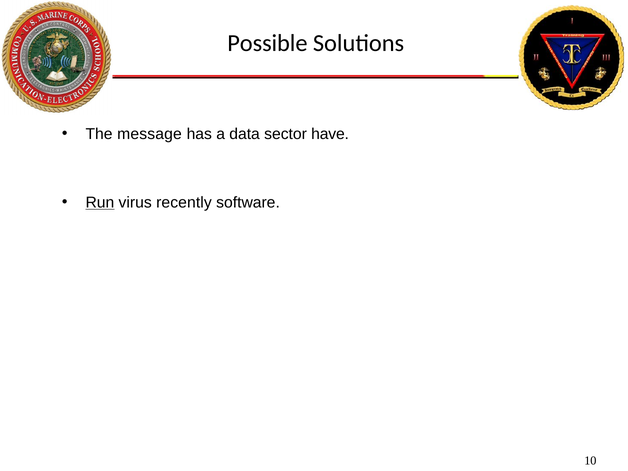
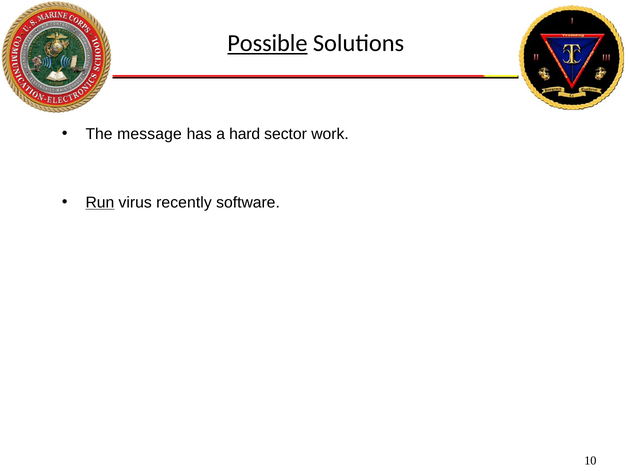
Possible underline: none -> present
data: data -> hard
have: have -> work
